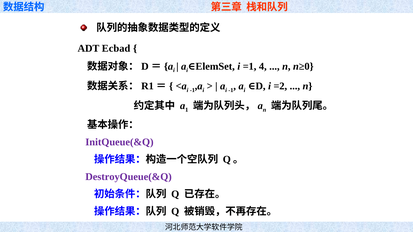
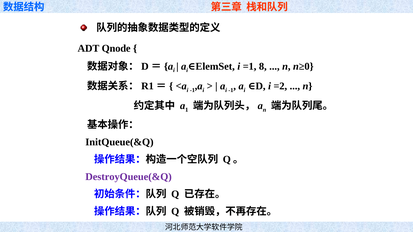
Ecbad: Ecbad -> Qnode
4: 4 -> 8
InitQueue(&Q colour: purple -> black
